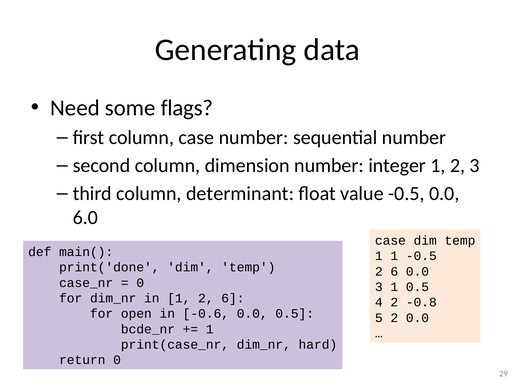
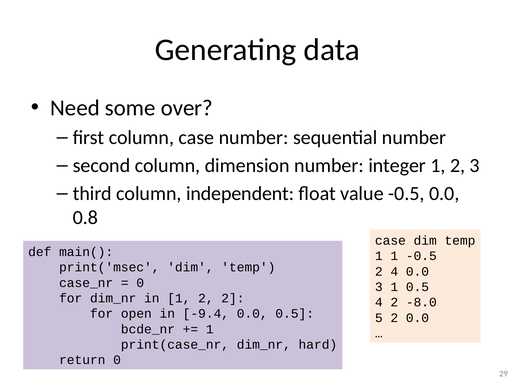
flags: flags -> over
determinant: determinant -> independent
6.0: 6.0 -> 0.8
print('done: print('done -> print('msec
6 at (394, 272): 6 -> 4
1 2 6: 6 -> 2
-0.8: -0.8 -> -8.0
-0.6: -0.6 -> -9.4
